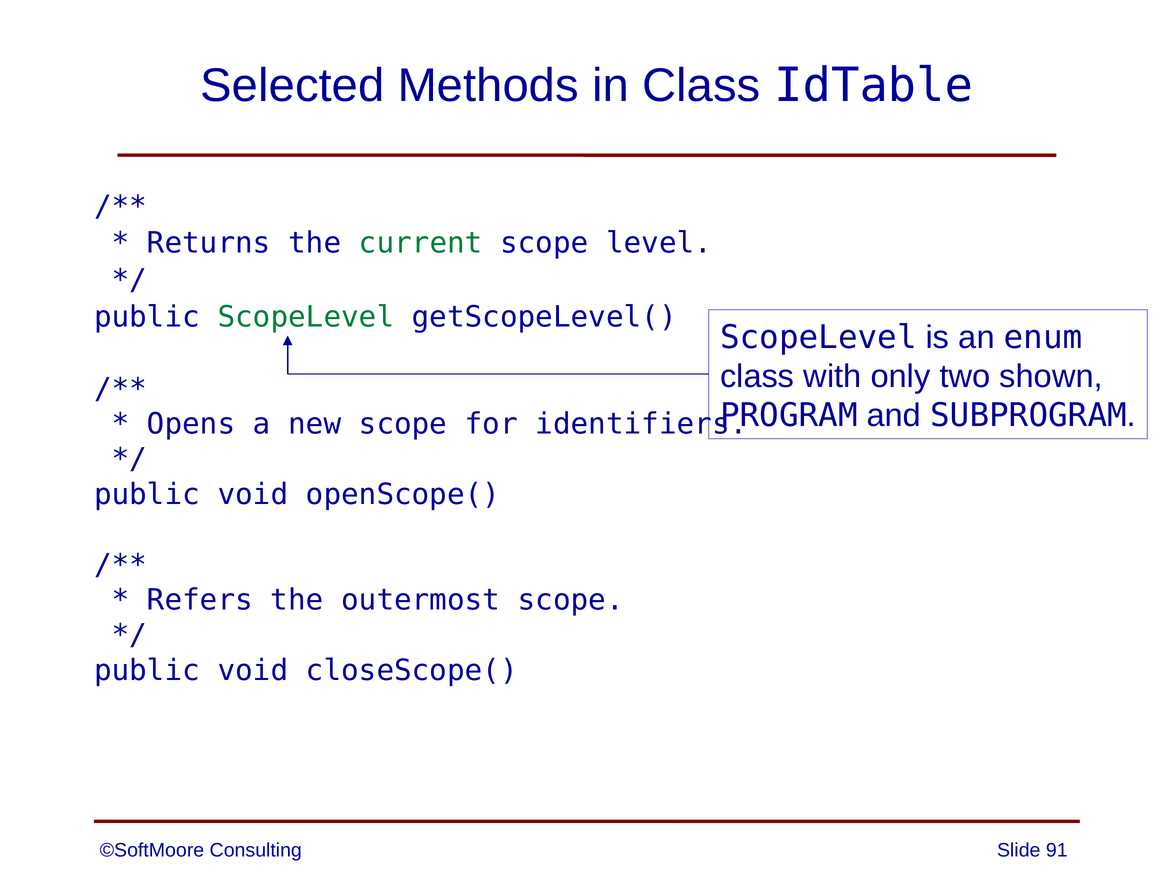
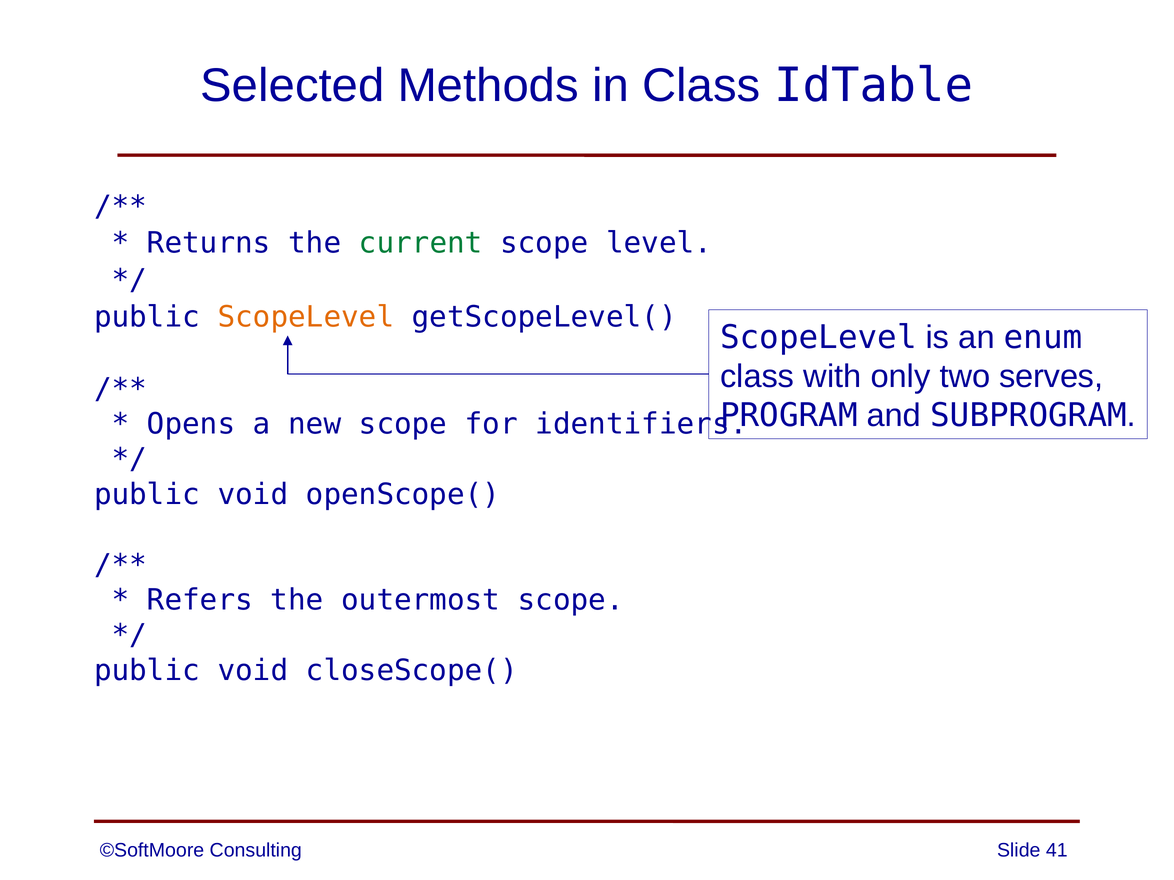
ScopeLevel at (306, 317) colour: green -> orange
shown: shown -> serves
91: 91 -> 41
